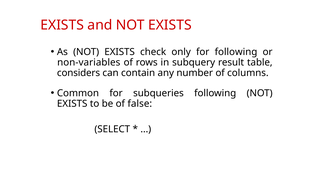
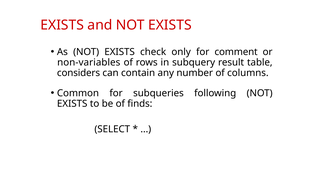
for following: following -> comment
false: false -> finds
